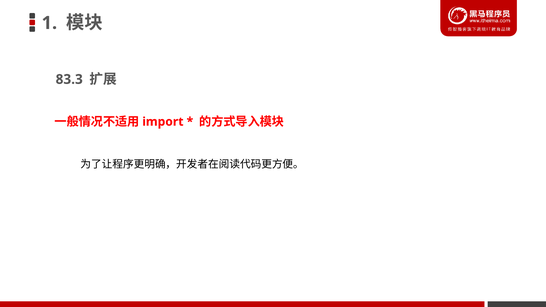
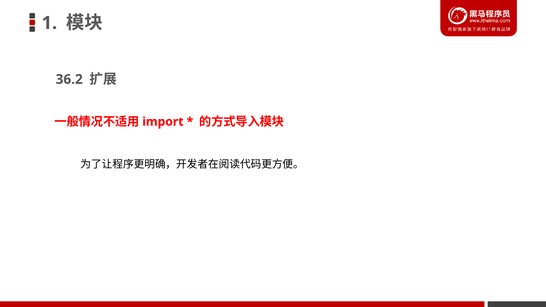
83.3: 83.3 -> 36.2
